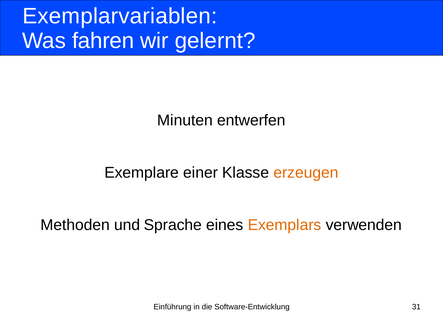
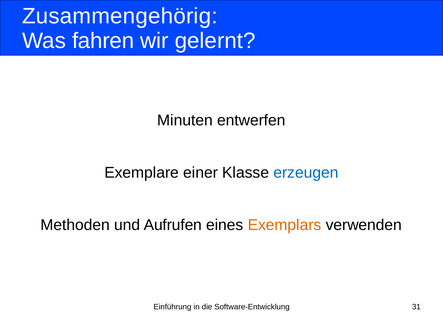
Exemplarvariablen: Exemplarvariablen -> Zusammengehörig
erzeugen colour: orange -> blue
Sprache: Sprache -> Aufrufen
